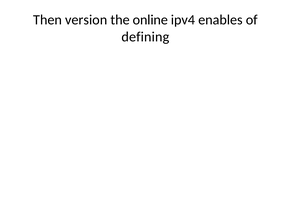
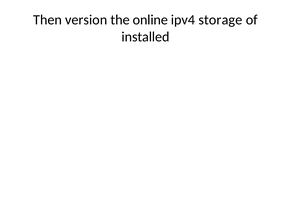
enables: enables -> storage
defining: defining -> installed
